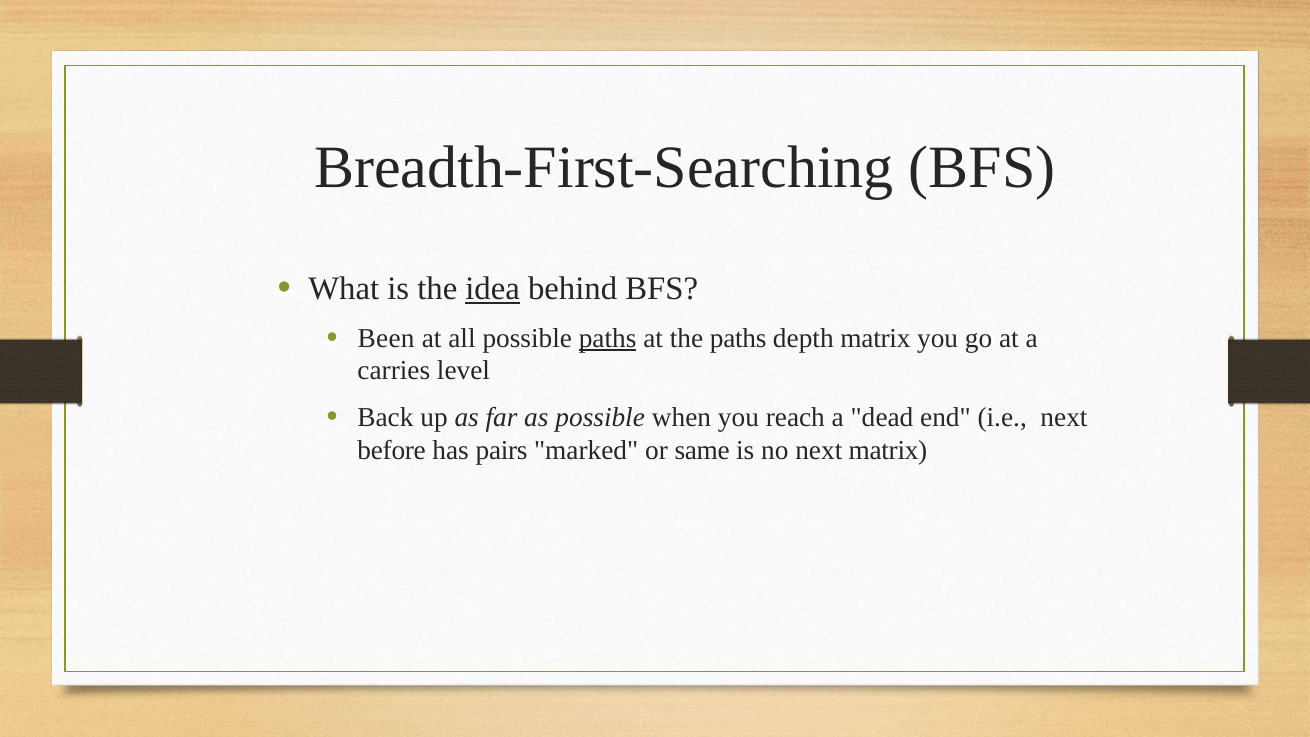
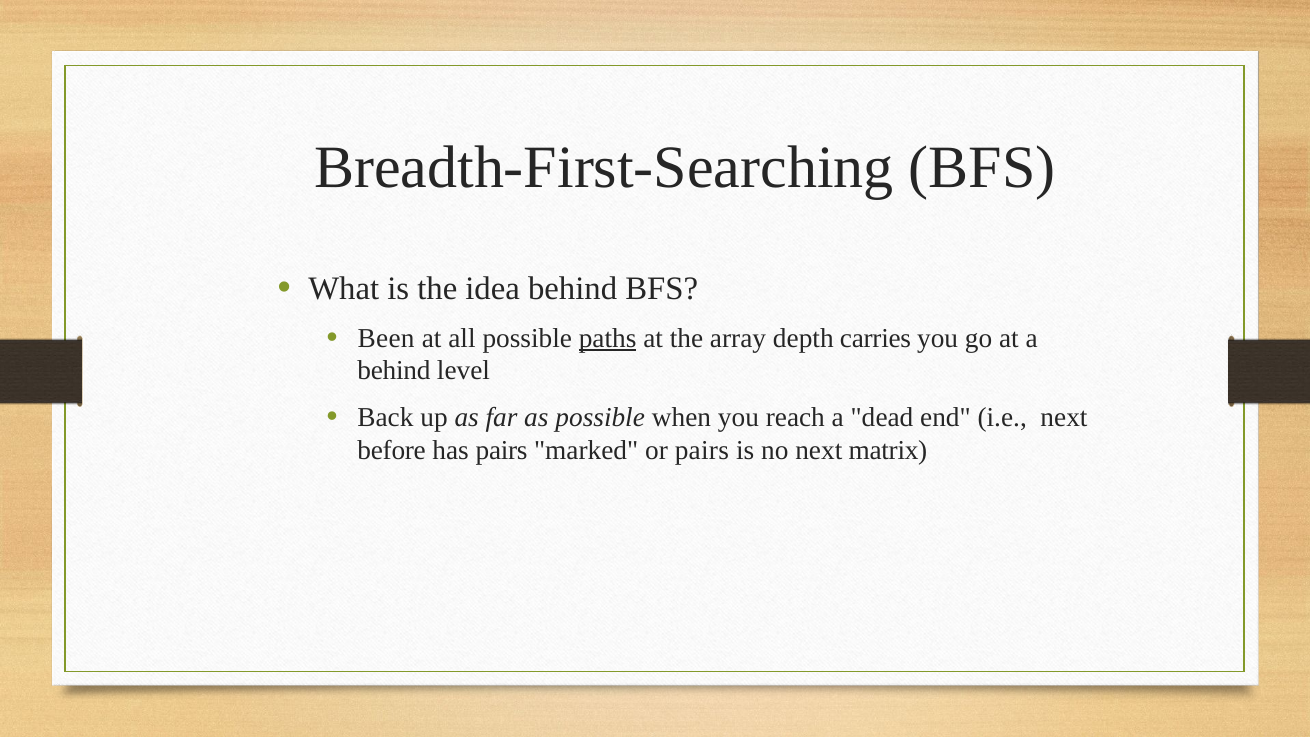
idea underline: present -> none
the paths: paths -> array
depth matrix: matrix -> carries
carries at (394, 371): carries -> behind
or same: same -> pairs
